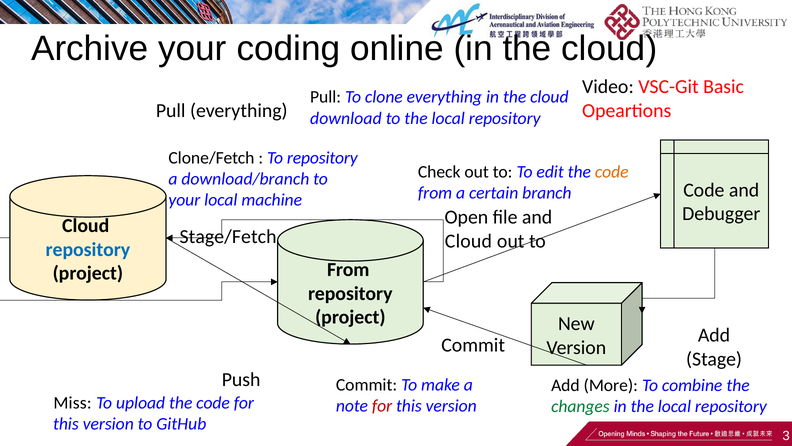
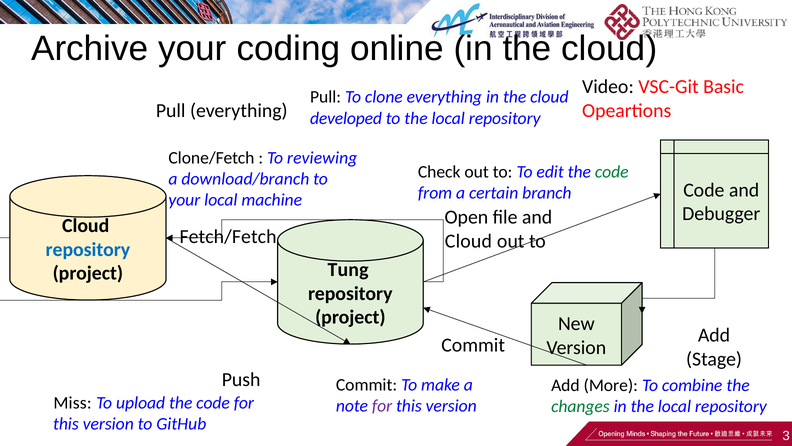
download: download -> developed
To repository: repository -> reviewing
code at (612, 172) colour: orange -> green
Stage/Fetch: Stage/Fetch -> Fetch/Fetch
project From: From -> Tung
for at (382, 406) colour: red -> purple
